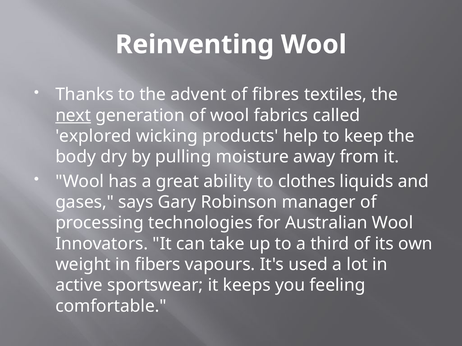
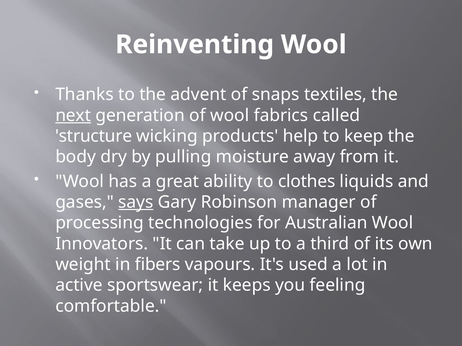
fibres: fibres -> snaps
explored: explored -> structure
says underline: none -> present
